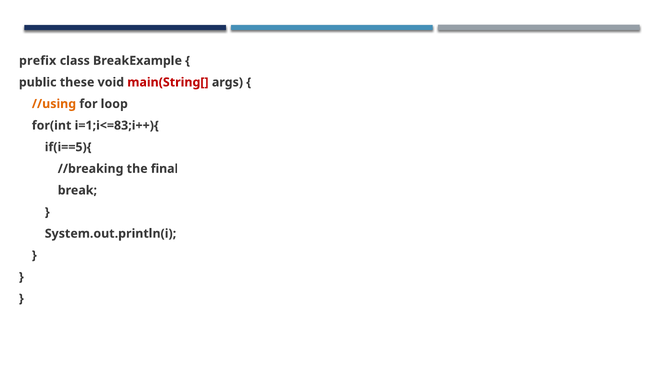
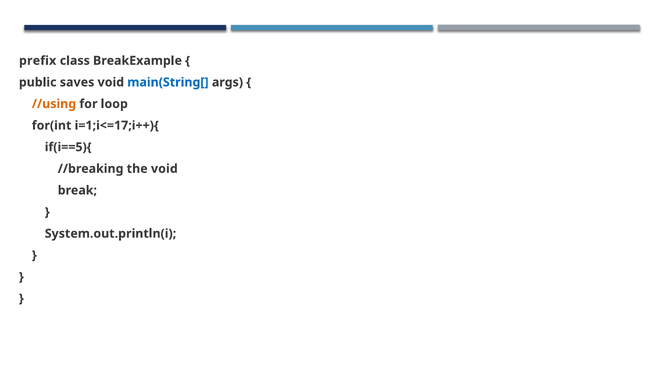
these: these -> saves
main(String[ colour: red -> blue
i=1;i<=83;i++){: i=1;i<=83;i++){ -> i=1;i<=17;i++){
the final: final -> void
